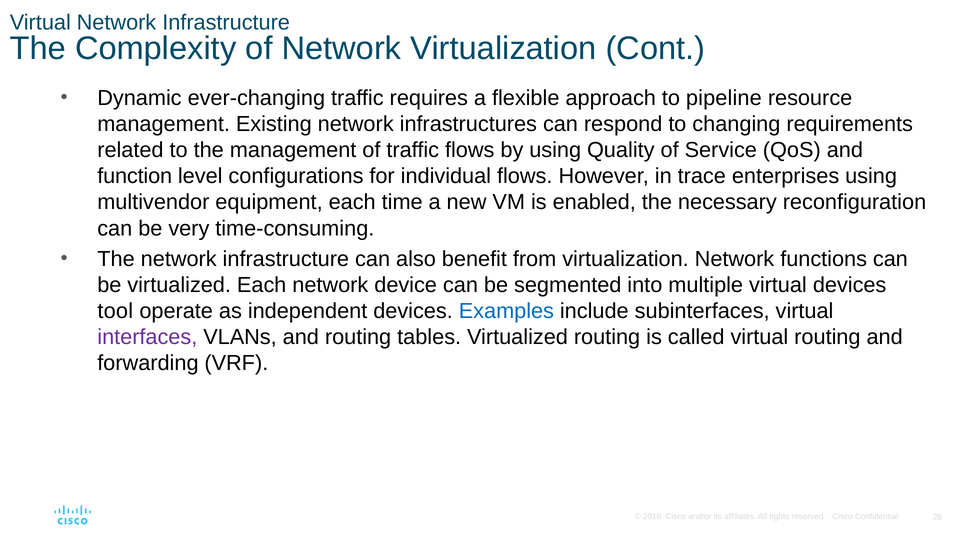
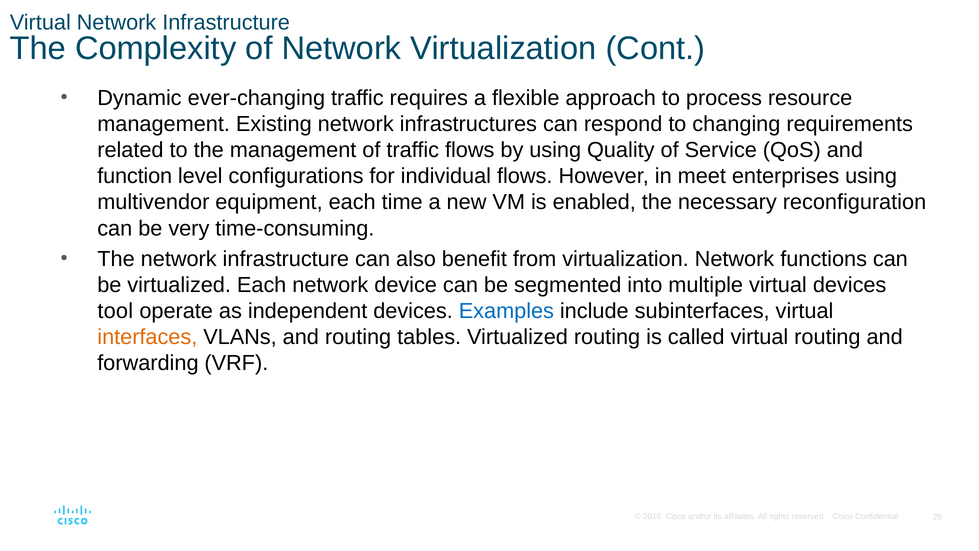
pipeline: pipeline -> process
trace: trace -> meet
interfaces colour: purple -> orange
